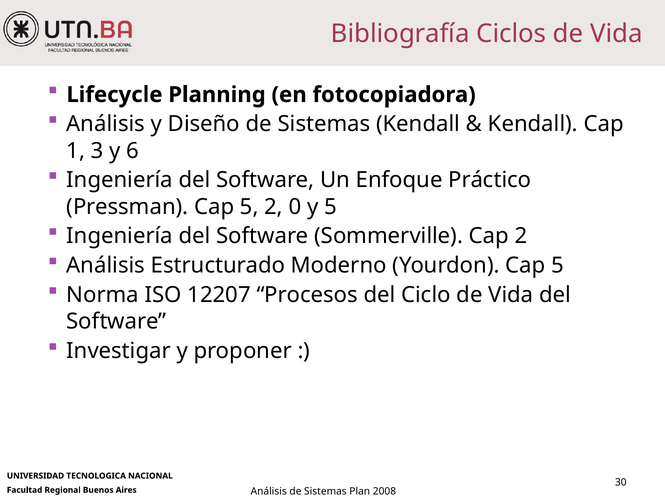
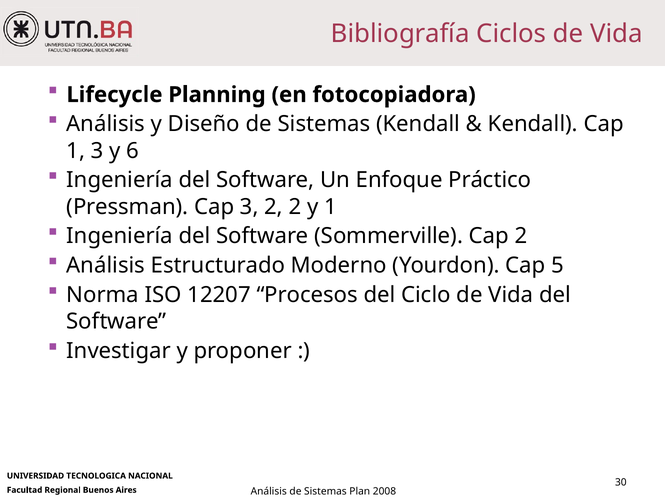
Pressman Cap 5: 5 -> 3
2 0: 0 -> 2
y 5: 5 -> 1
